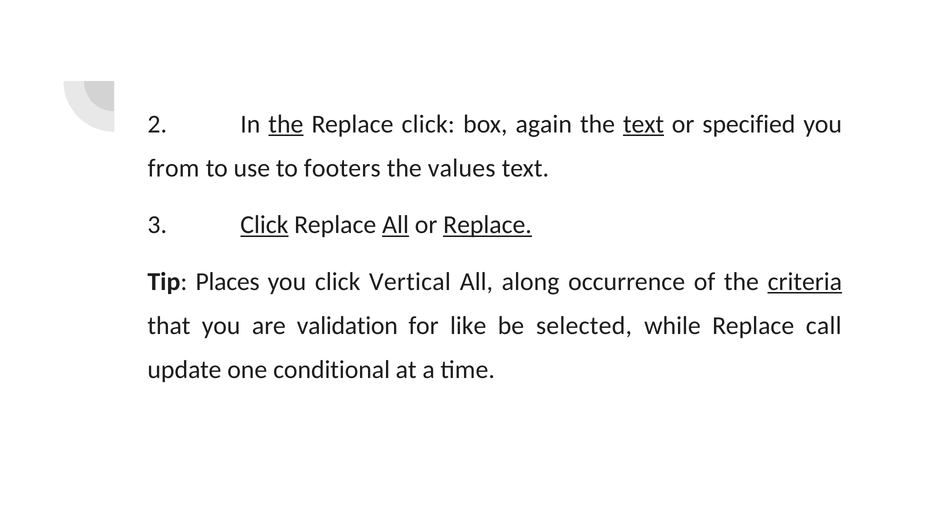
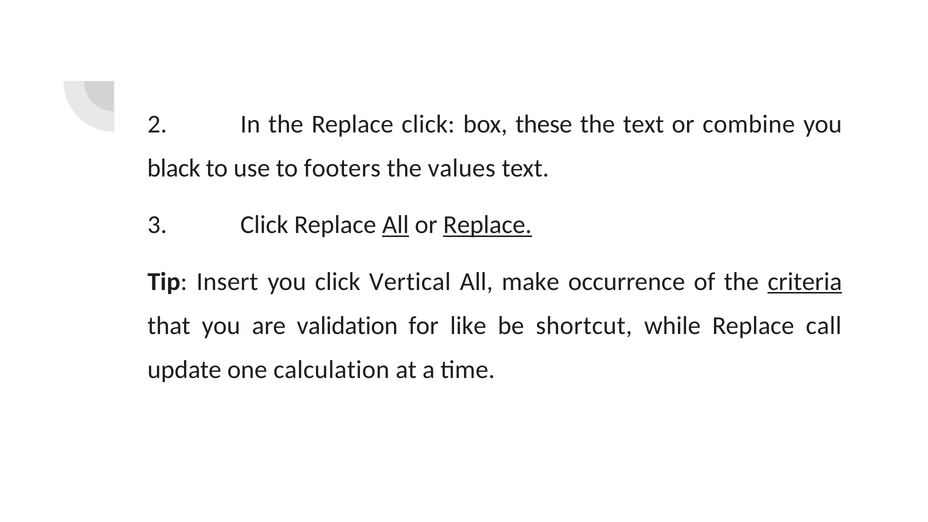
the at (286, 124) underline: present -> none
again: again -> these
text at (644, 124) underline: present -> none
specified: specified -> combine
from: from -> black
Click at (264, 225) underline: present -> none
Places: Places -> Insert
along: along -> make
selected: selected -> shortcut
conditional: conditional -> calculation
